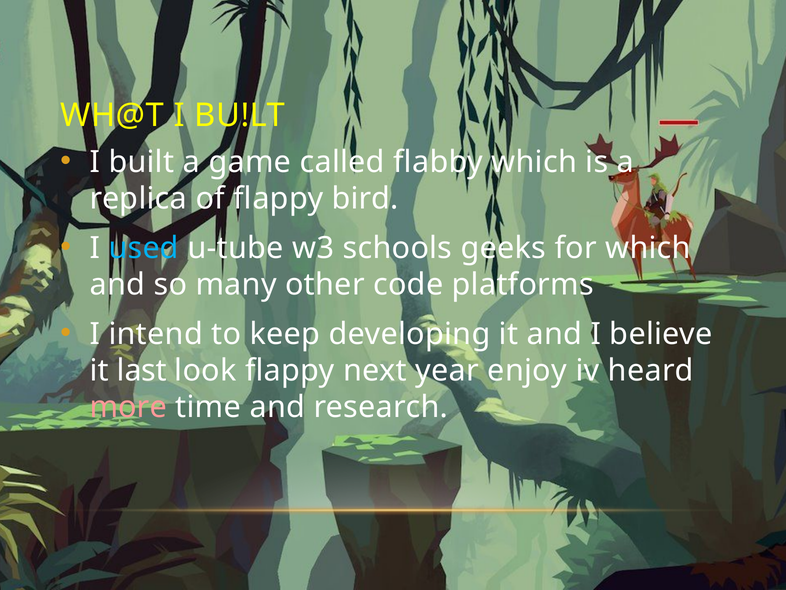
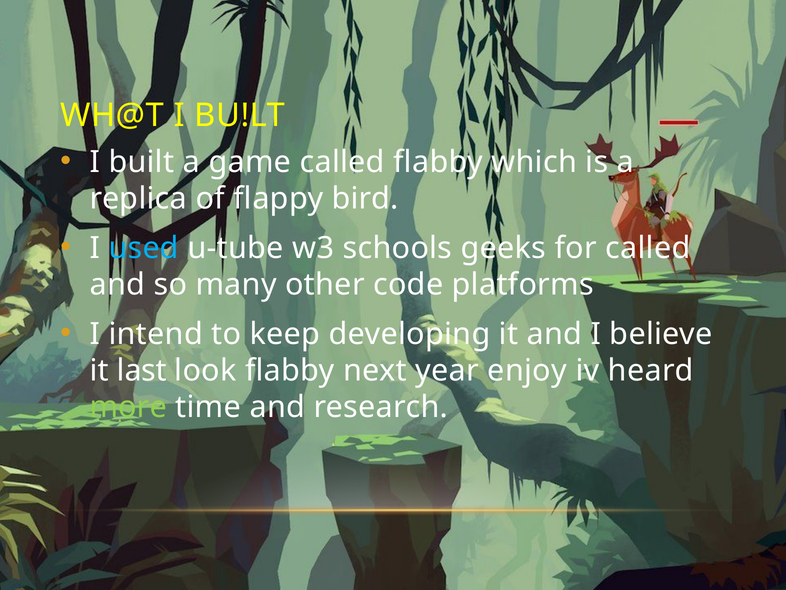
for which: which -> called
look flappy: flappy -> flabby
more colour: pink -> light green
